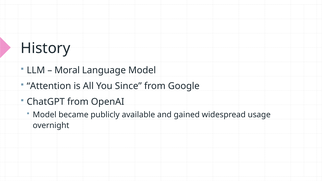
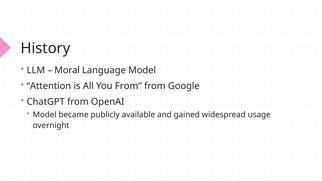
You Since: Since -> From
